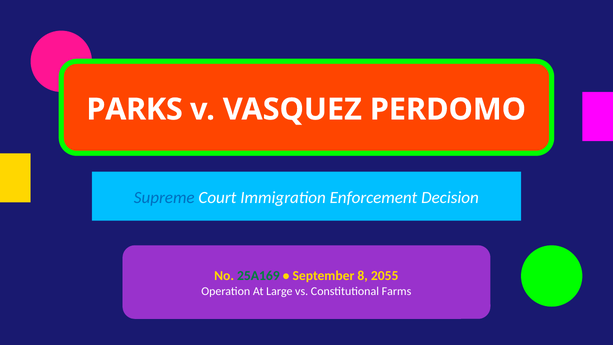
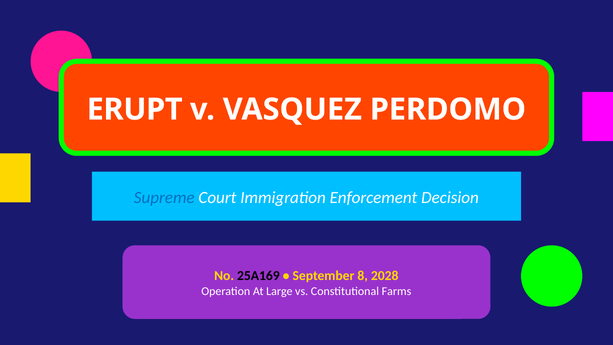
PARKS: PARKS -> ERUPT
25A169 colour: green -> black
2055: 2055 -> 2028
